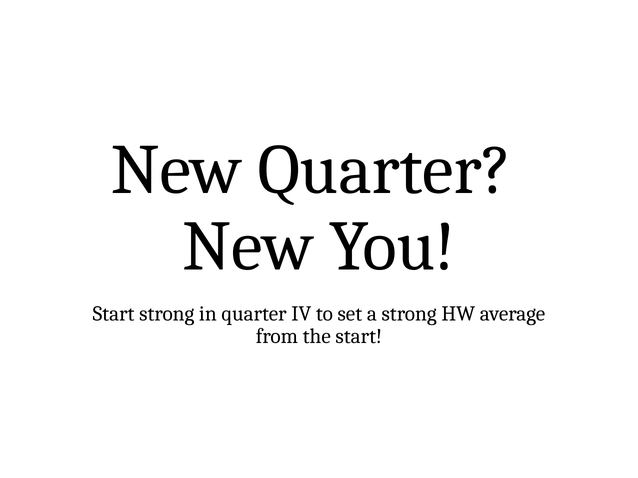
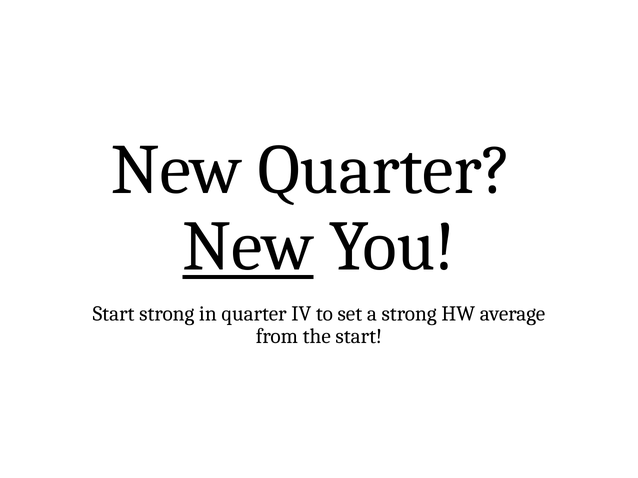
New at (248, 247) underline: none -> present
